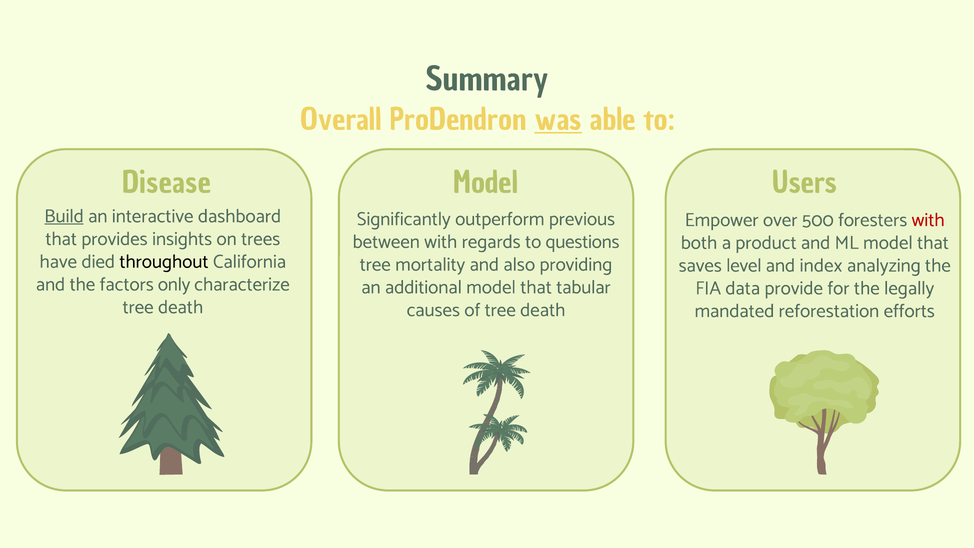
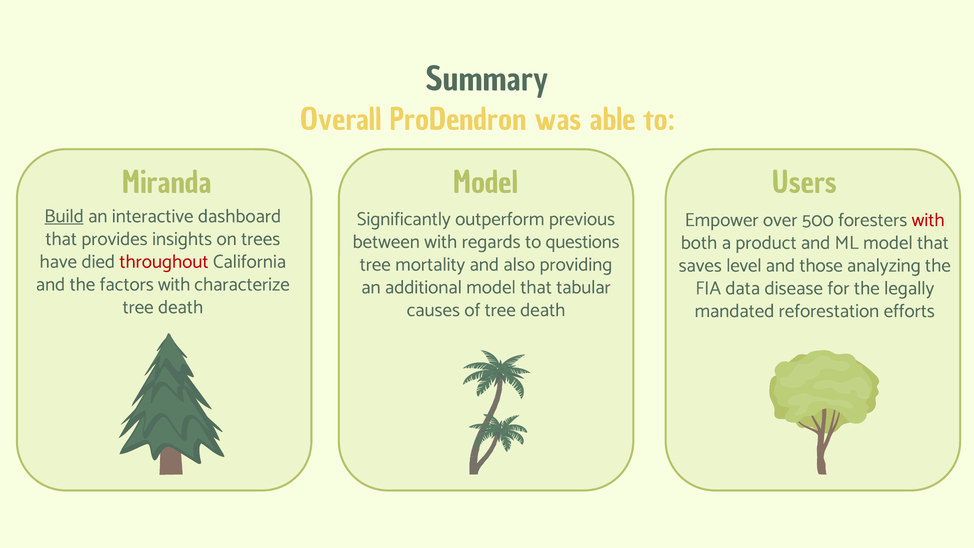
was underline: present -> none
Disease: Disease -> Miranda
throughout colour: black -> red
index: index -> those
factors only: only -> with
provide: provide -> disease
